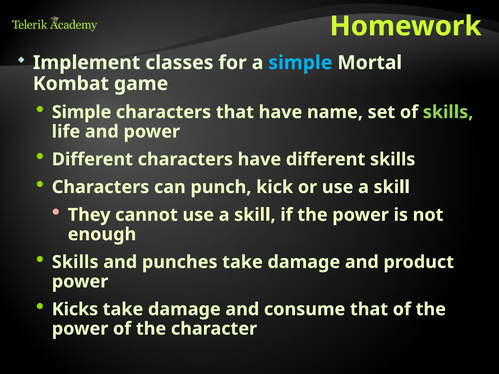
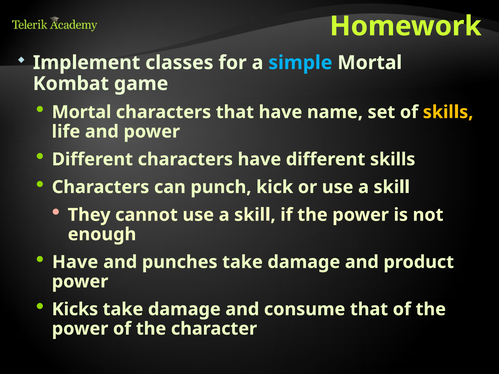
Simple at (82, 112): Simple -> Mortal
skills at (448, 112) colour: light green -> yellow
Skills at (75, 262): Skills -> Have
